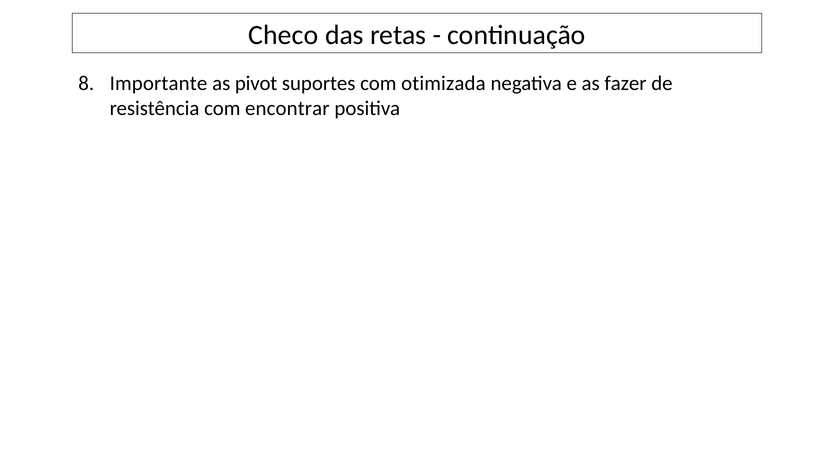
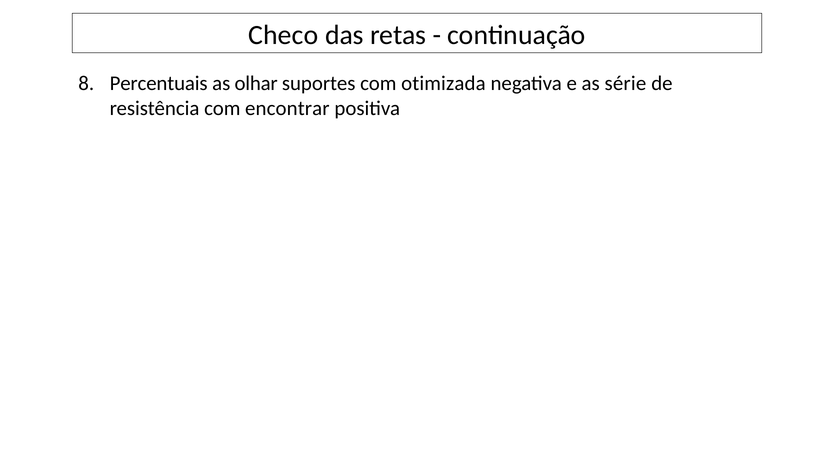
Importante: Importante -> Percentuais
pivot: pivot -> olhar
fazer: fazer -> série
